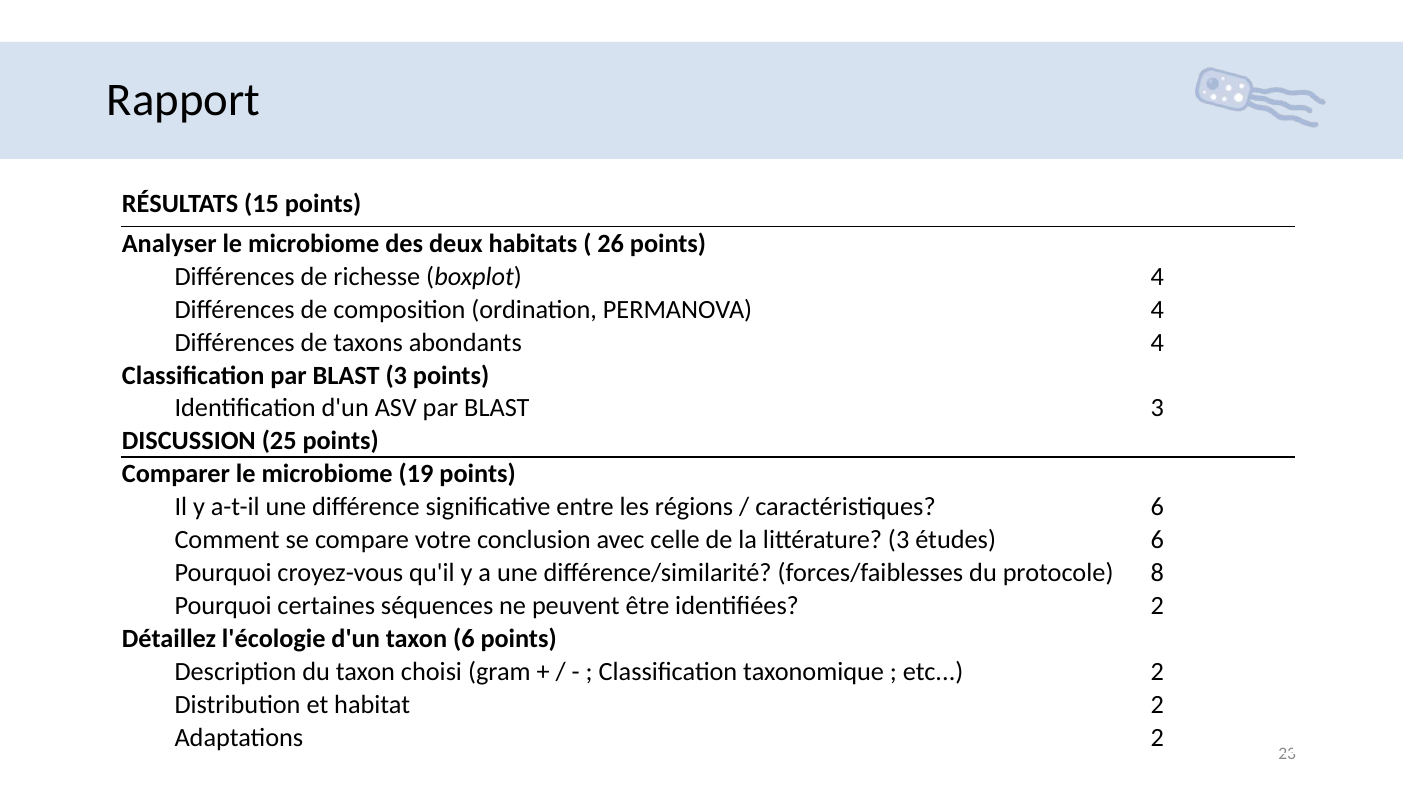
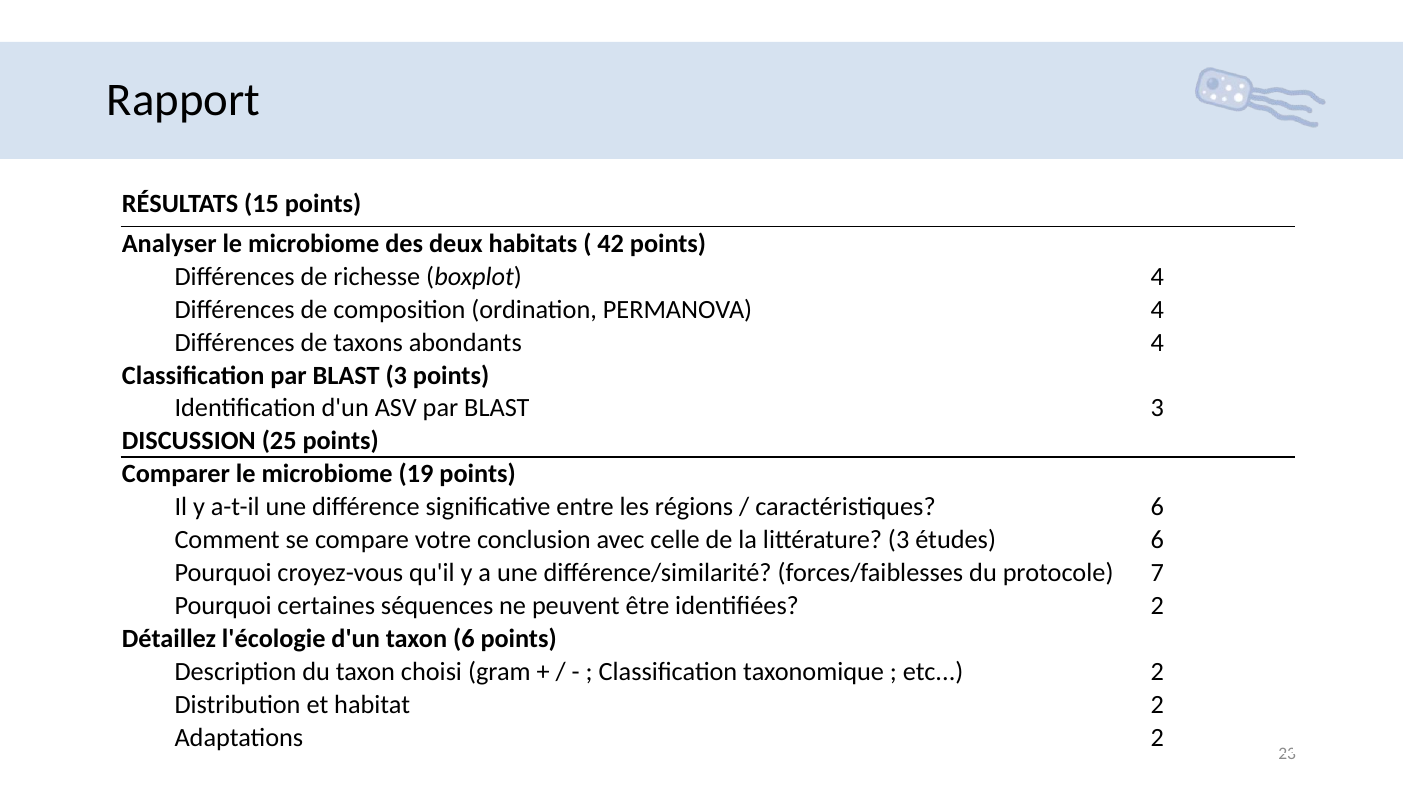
26: 26 -> 42
8: 8 -> 7
